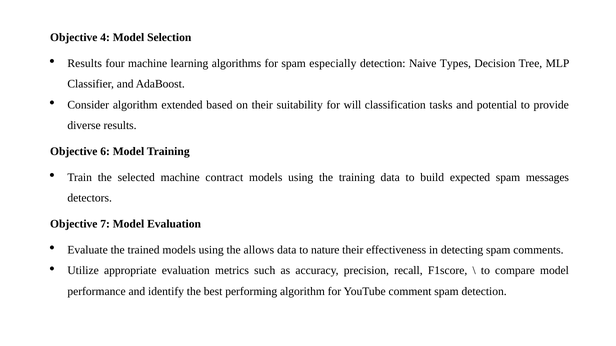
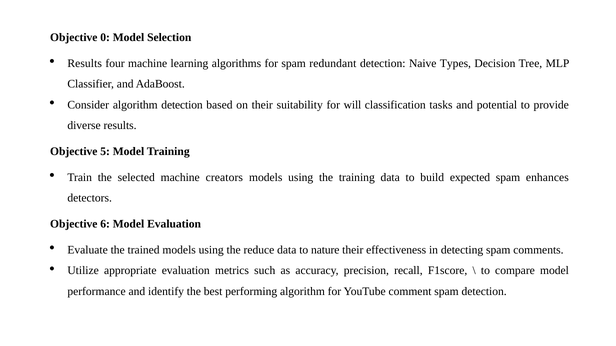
4: 4 -> 0
especially: especially -> redundant
algorithm extended: extended -> detection
6: 6 -> 5
contract: contract -> creators
messages: messages -> enhances
7: 7 -> 6
allows: allows -> reduce
